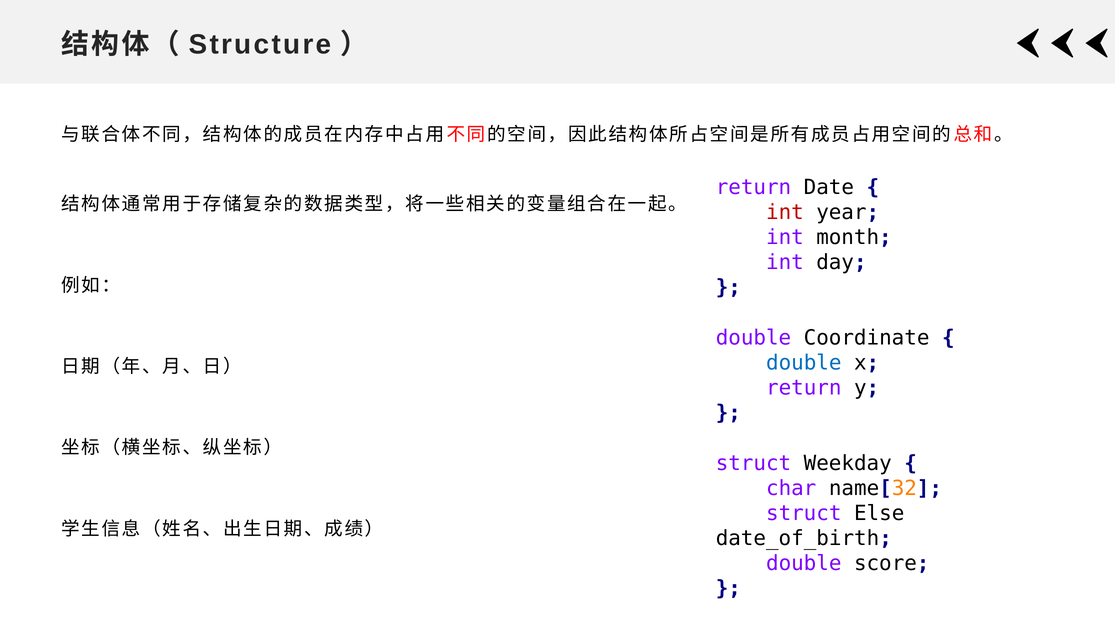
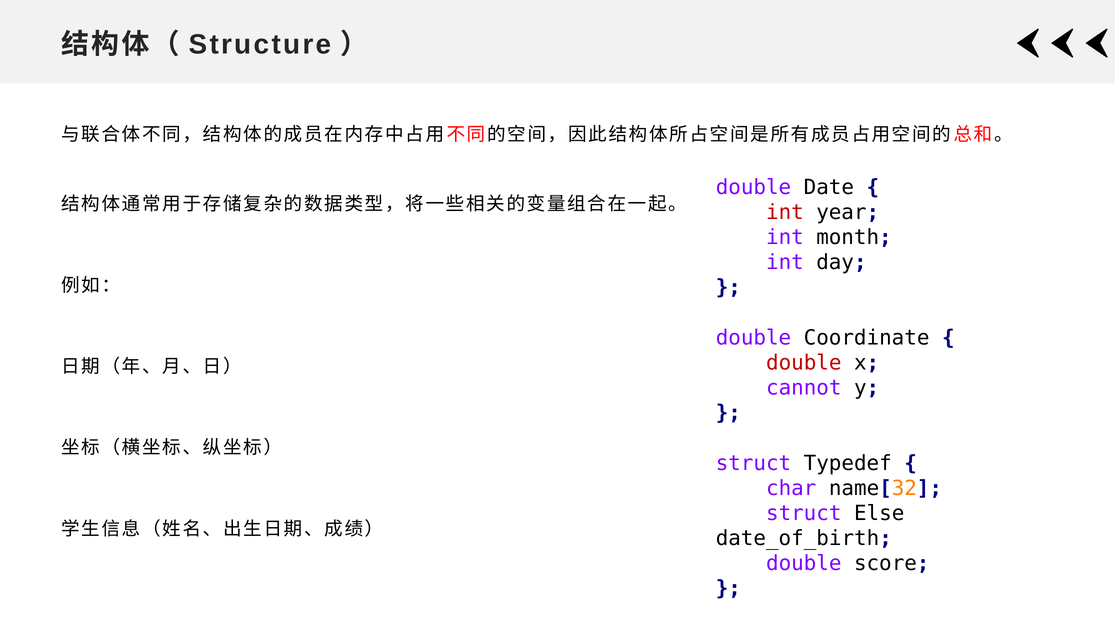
return at (753, 187): return -> double
double at (804, 363) colour: blue -> red
return at (804, 388): return -> cannot
Weekday: Weekday -> Typedef
